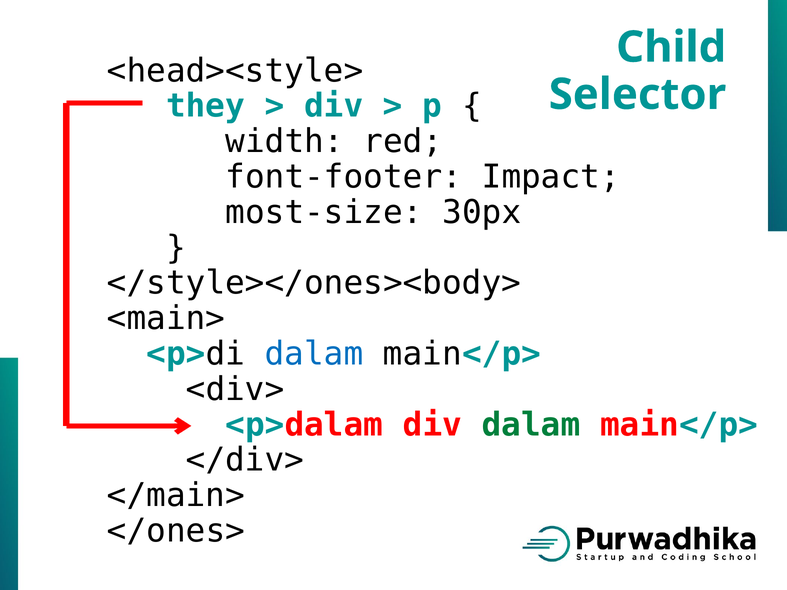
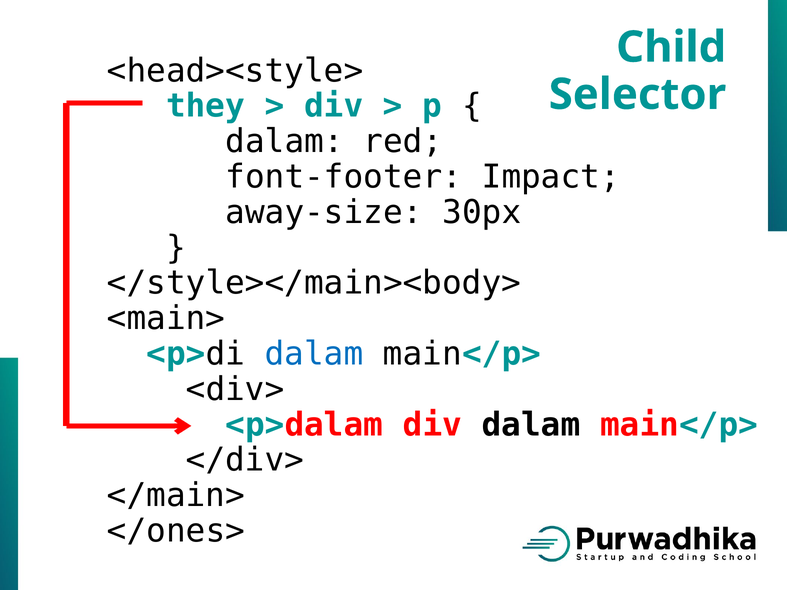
width at (285, 142): width -> dalam
most-size: most-size -> away-size
</style></ones><body>: </style></ones><body> -> </style></main><body>
dalam at (531, 425) colour: green -> black
